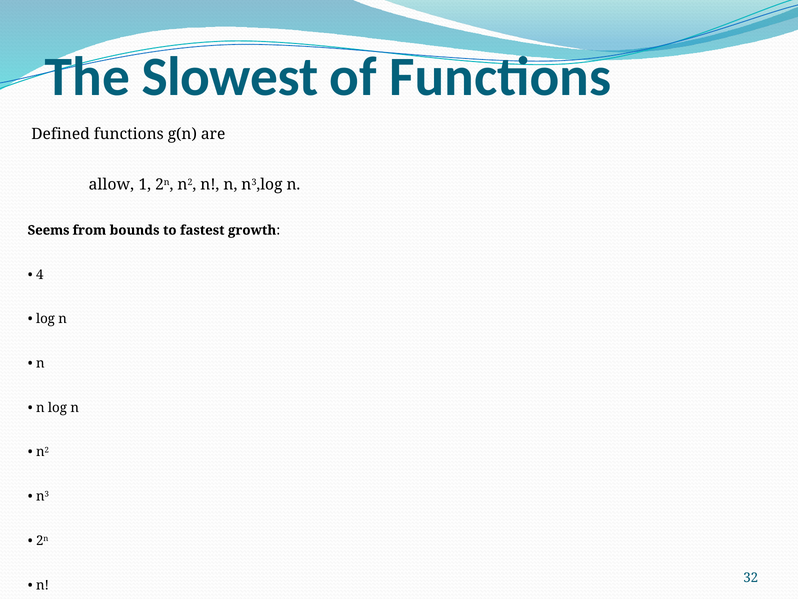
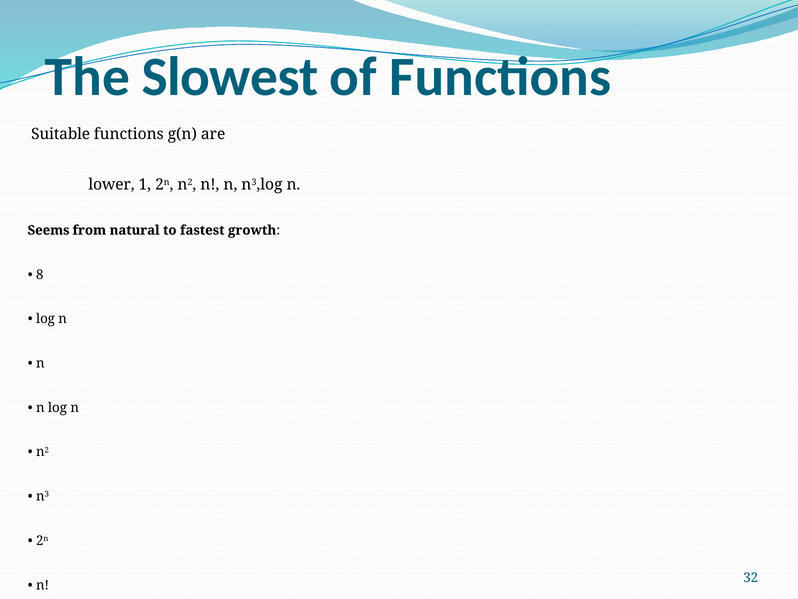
Defined: Defined -> Suitable
allow: allow -> lower
bounds: bounds -> natural
4: 4 -> 8
